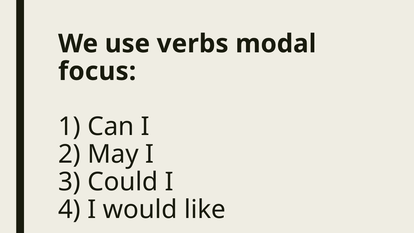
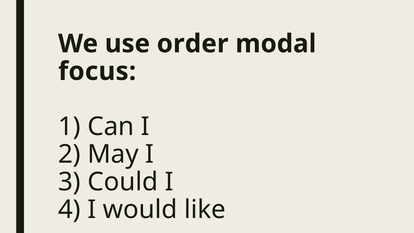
verbs: verbs -> order
